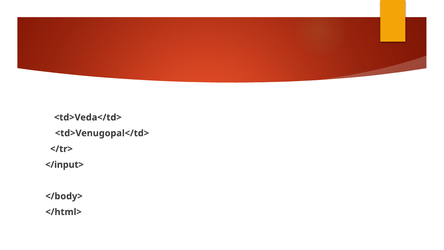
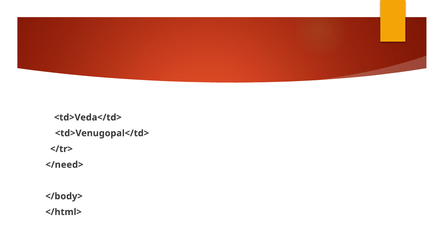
</input>: </input> -> </need>
